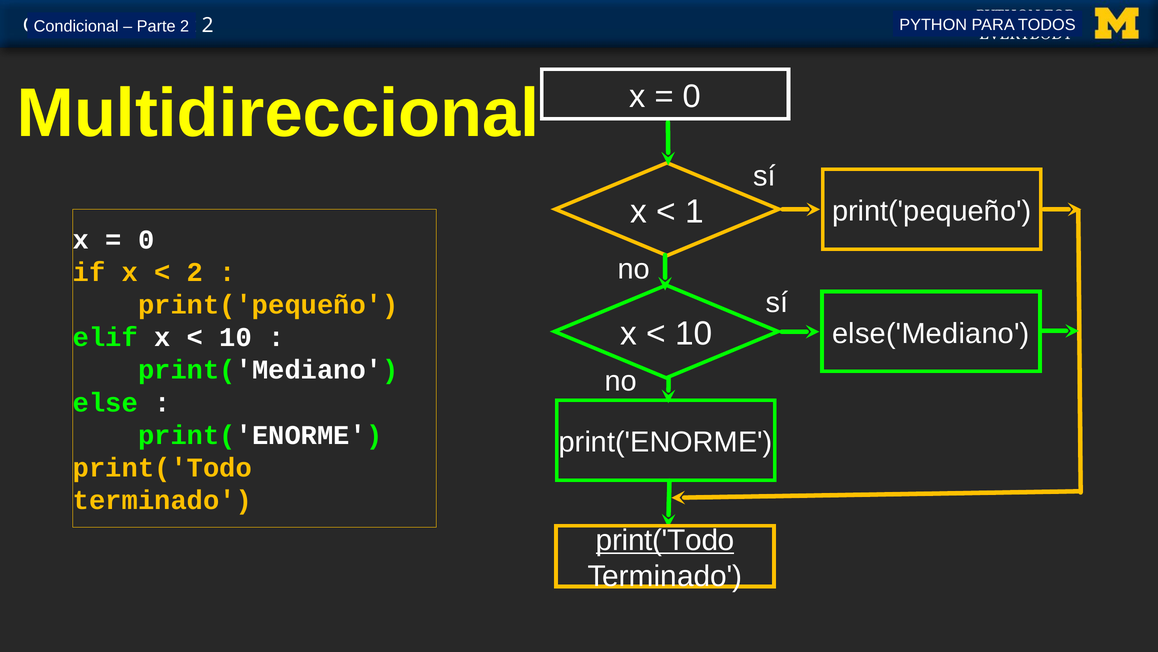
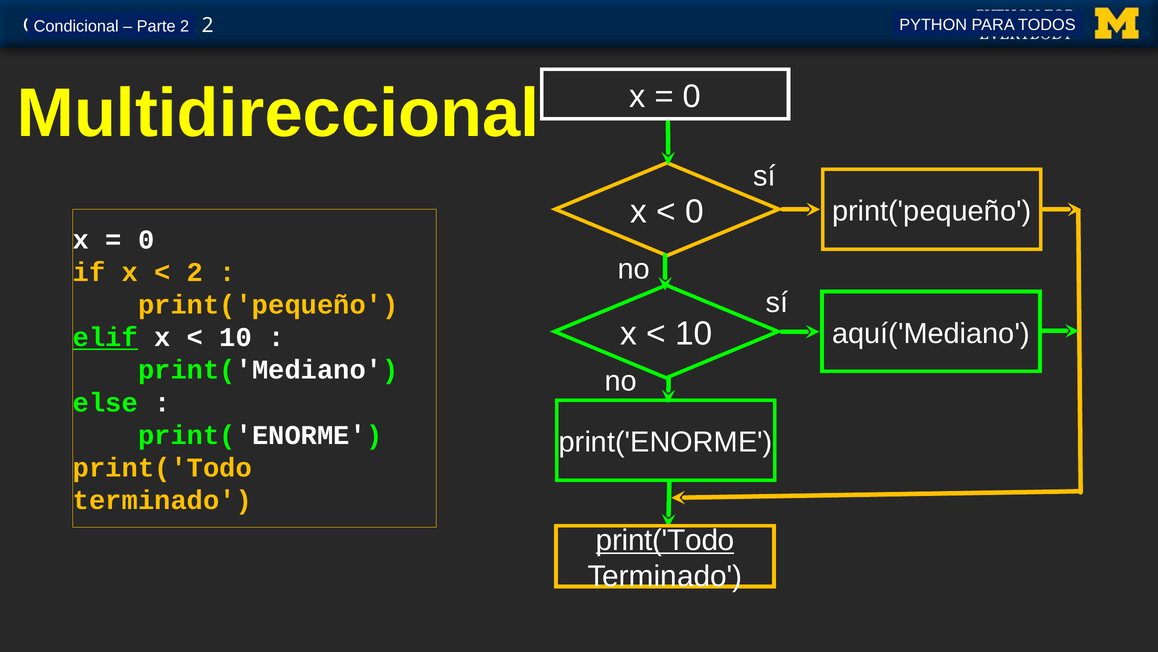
1 at (694, 211): 1 -> 0
else('Mediano: else('Mediano -> aquí('Mediano
elif underline: none -> present
